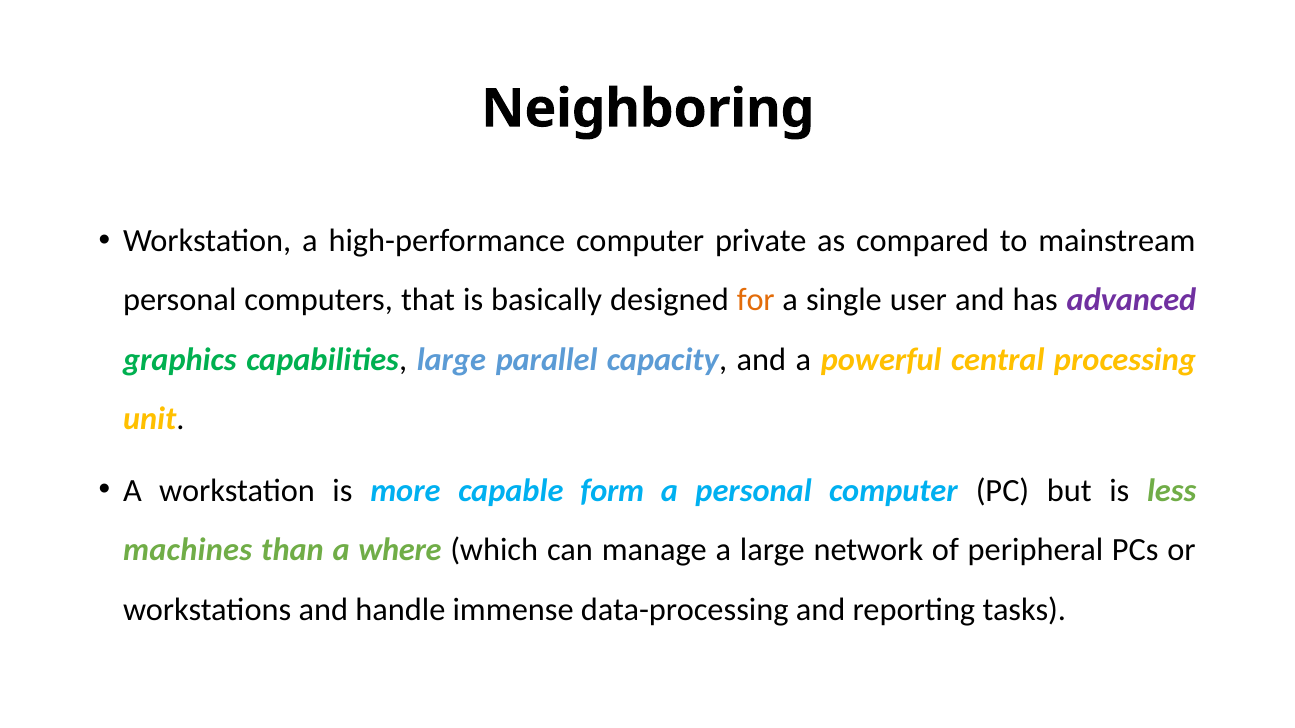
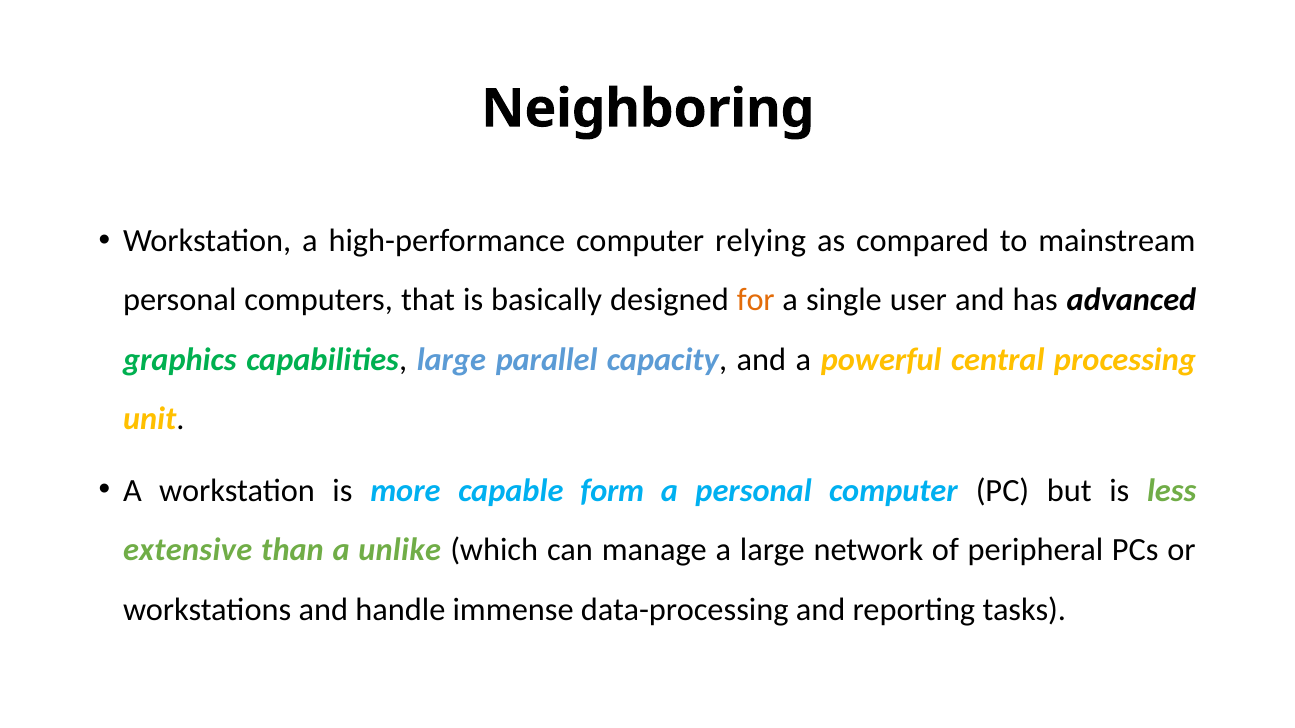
private: private -> relying
advanced colour: purple -> black
machines: machines -> extensive
where: where -> unlike
